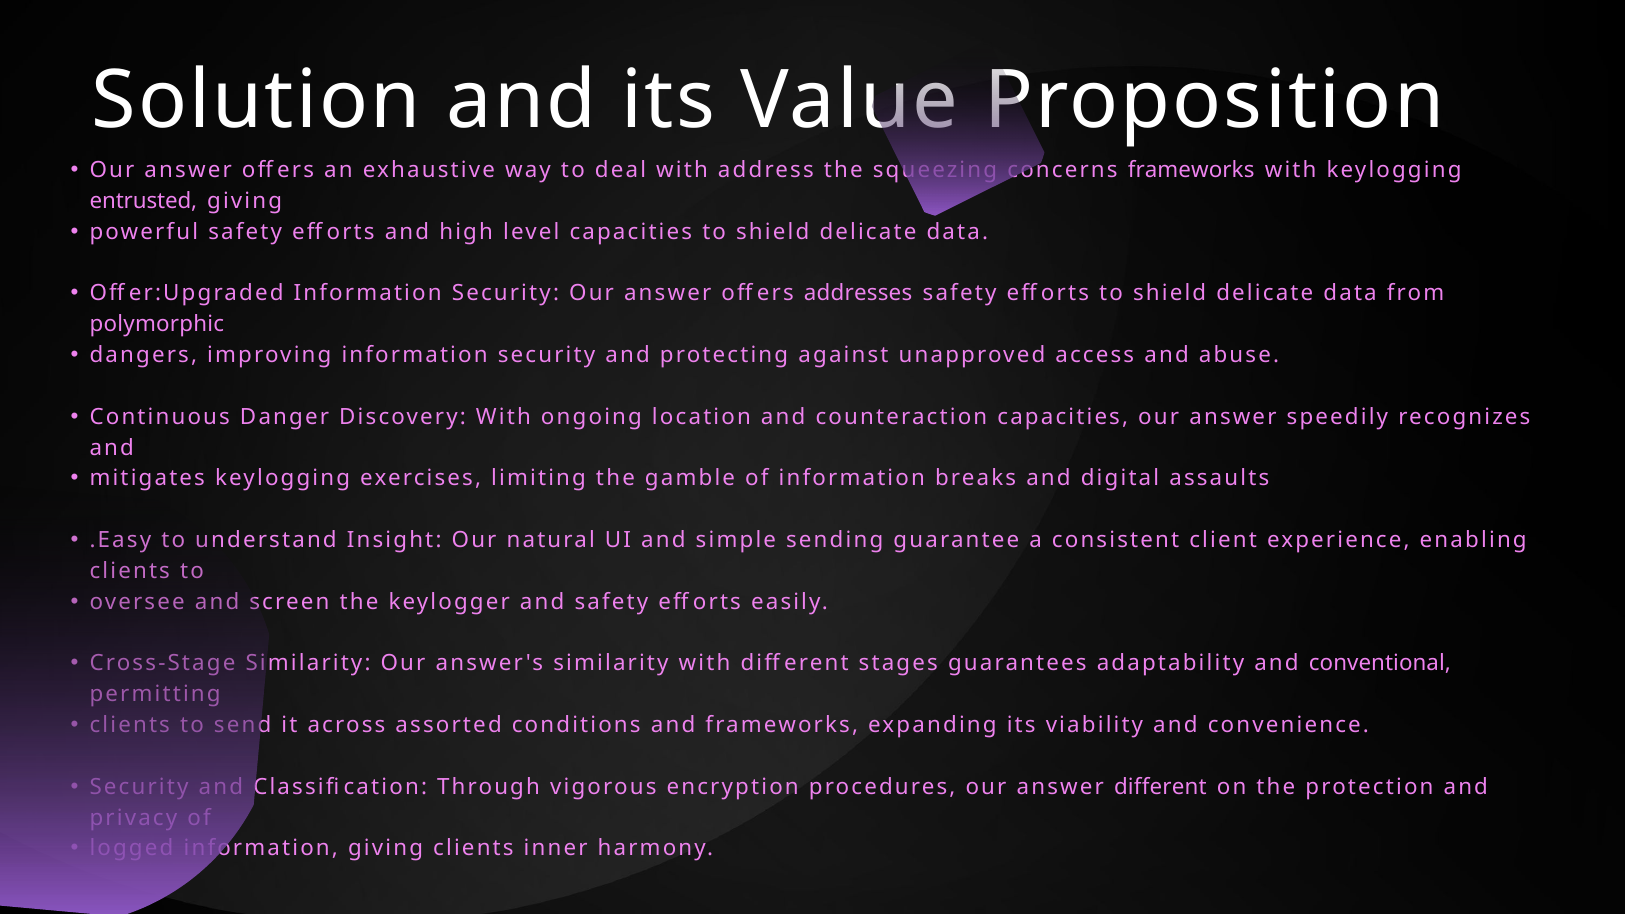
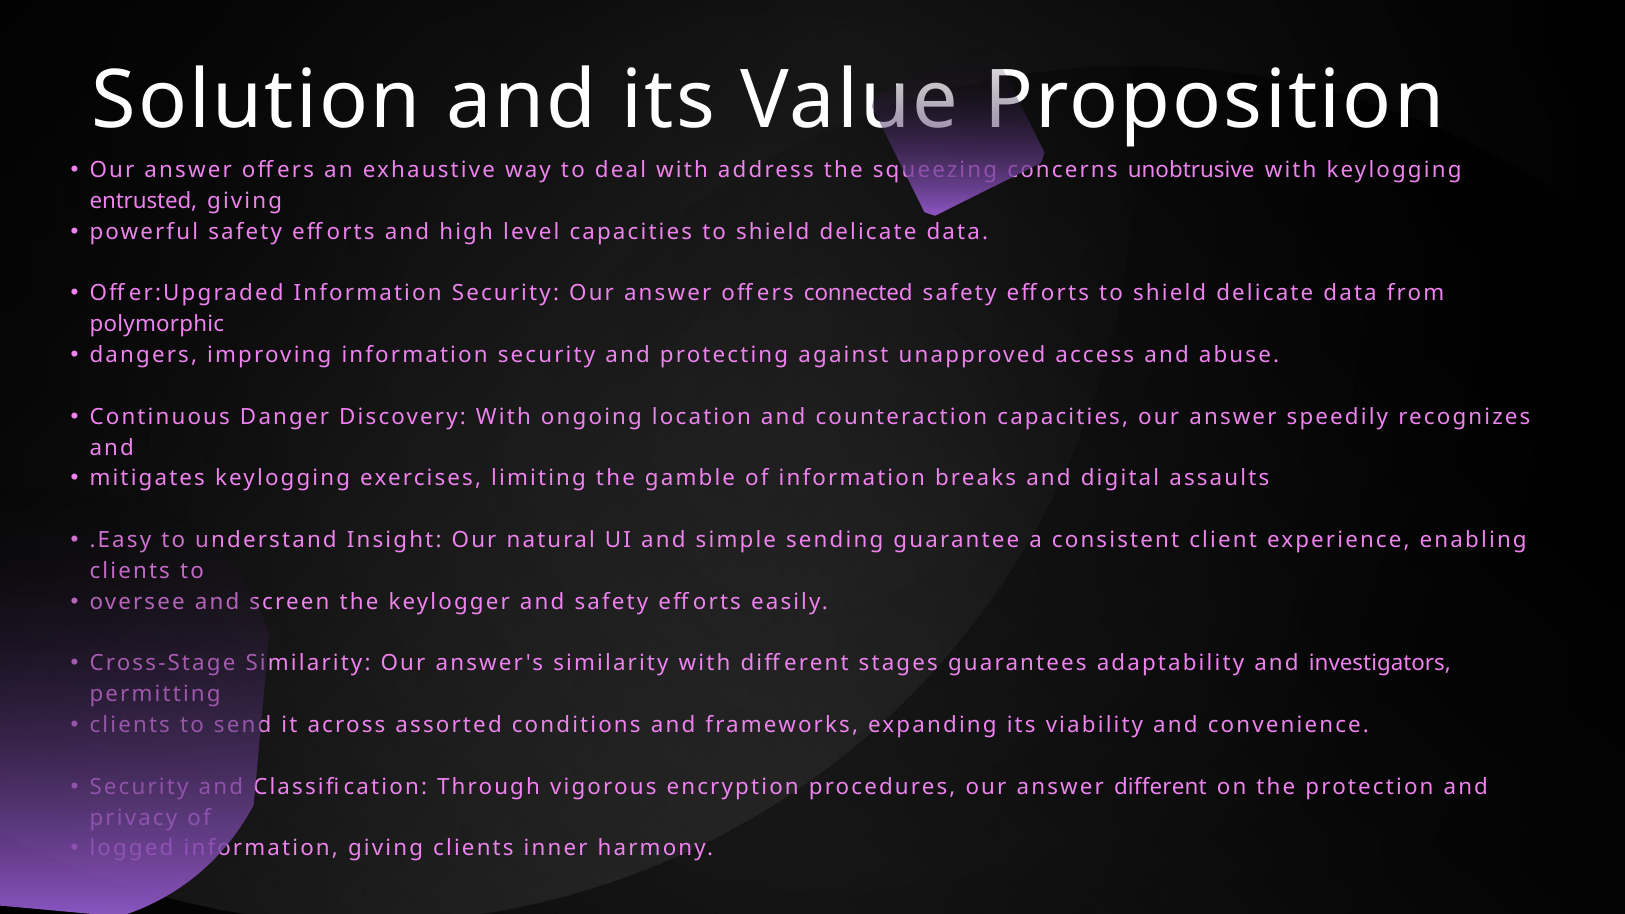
frameworks at (1191, 170): frameworks -> unobtrusive
addresses: addresses -> connected
conventional: conventional -> investigators
